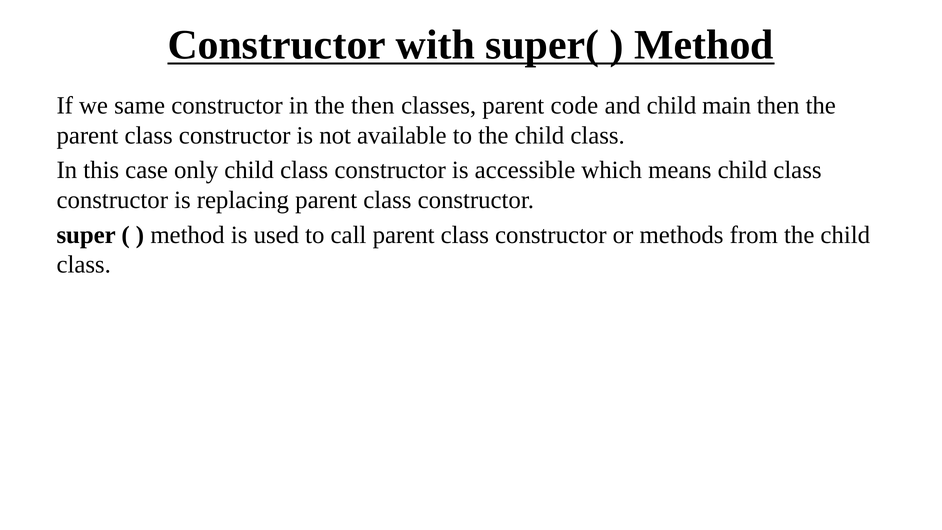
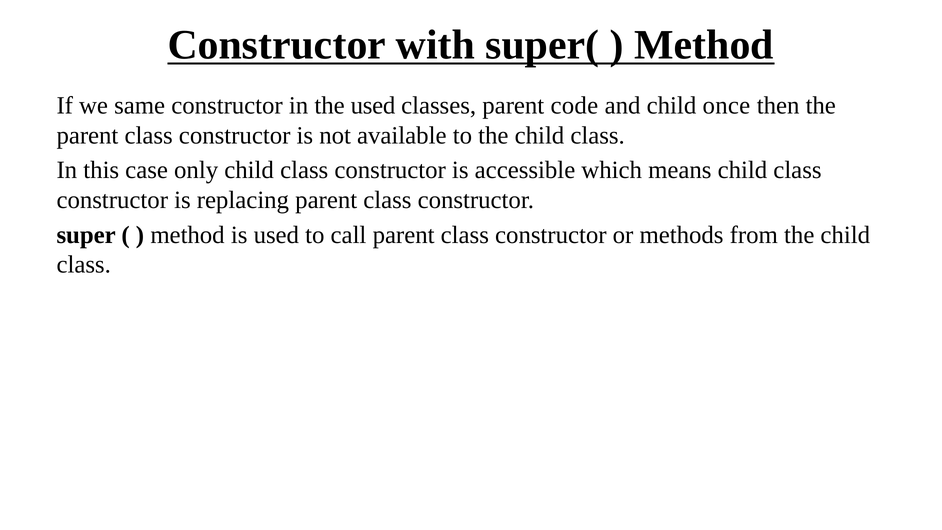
the then: then -> used
main: main -> once
